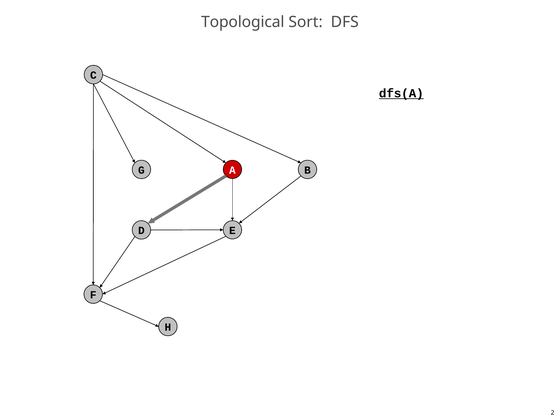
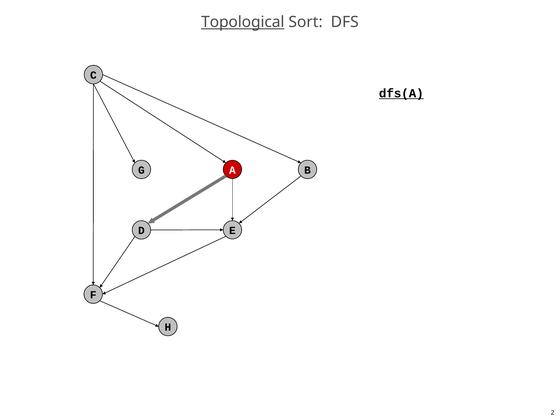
Topological underline: none -> present
